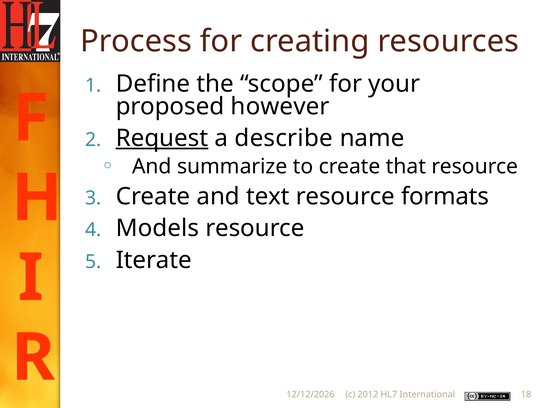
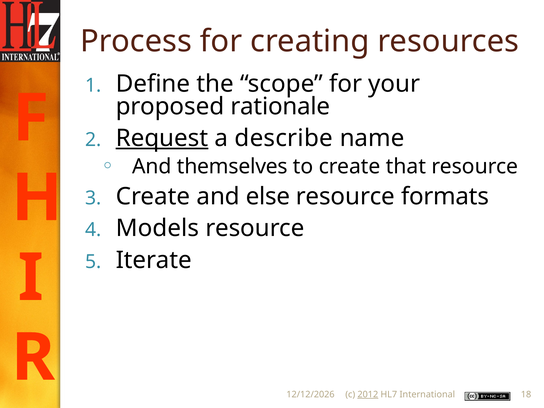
however: however -> rationale
summarize: summarize -> themselves
text: text -> else
2012 underline: none -> present
